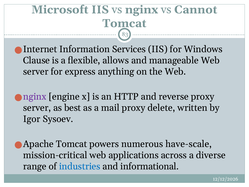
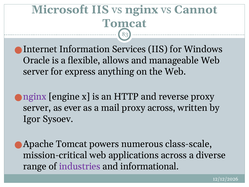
Clause: Clause -> Oracle
best: best -> ever
proxy delete: delete -> across
have-scale: have-scale -> class-scale
industries colour: blue -> purple
